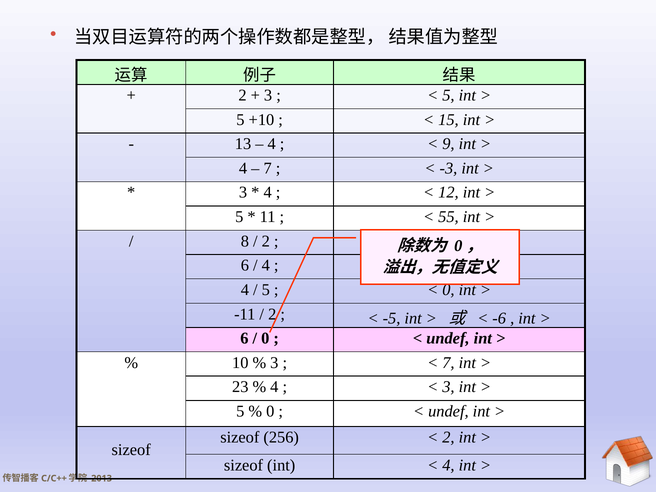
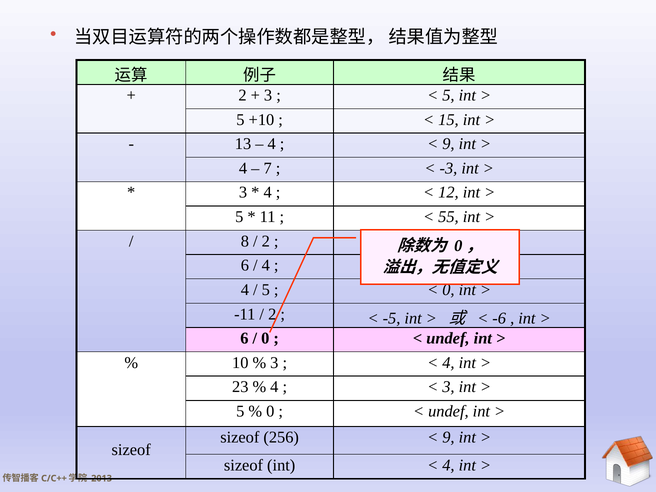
7 at (448, 363): 7 -> 4
2 at (448, 437): 2 -> 9
